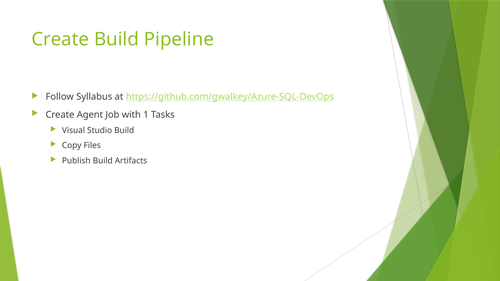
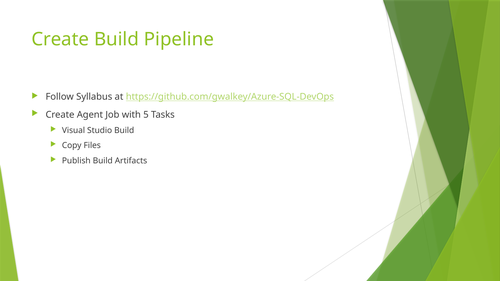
1: 1 -> 5
